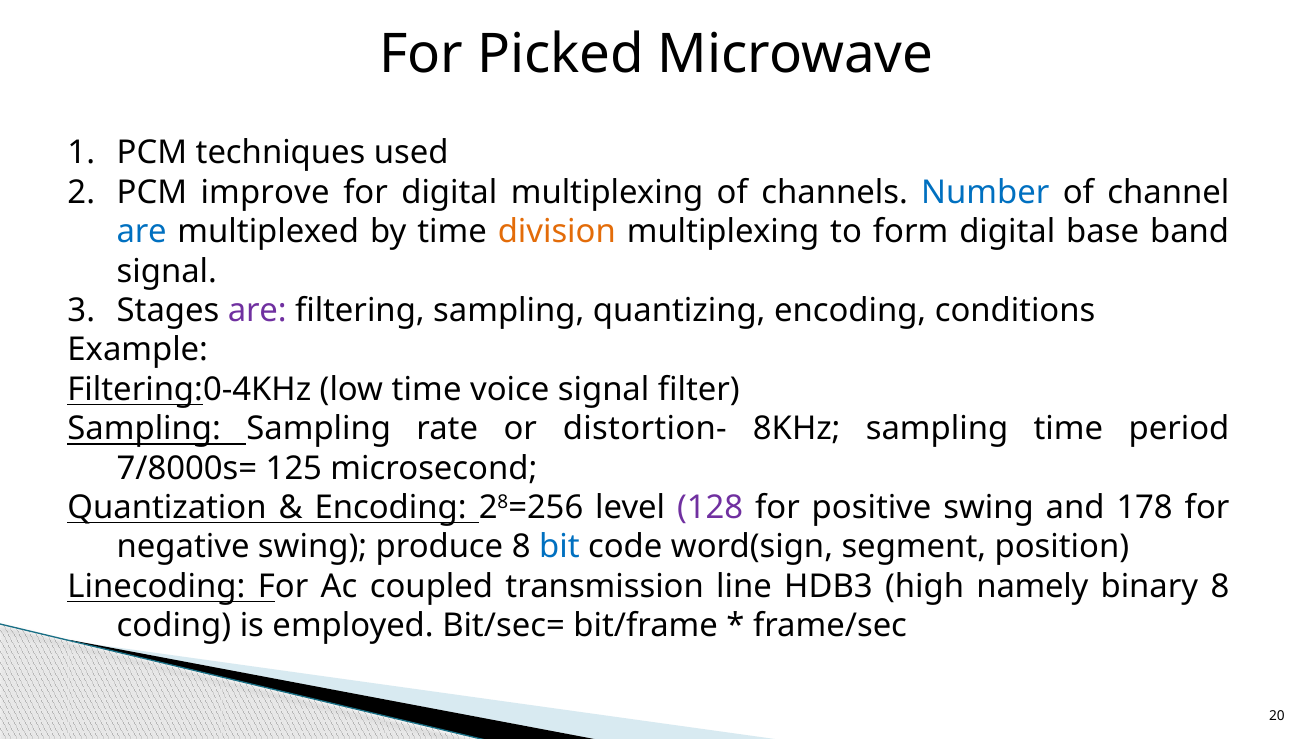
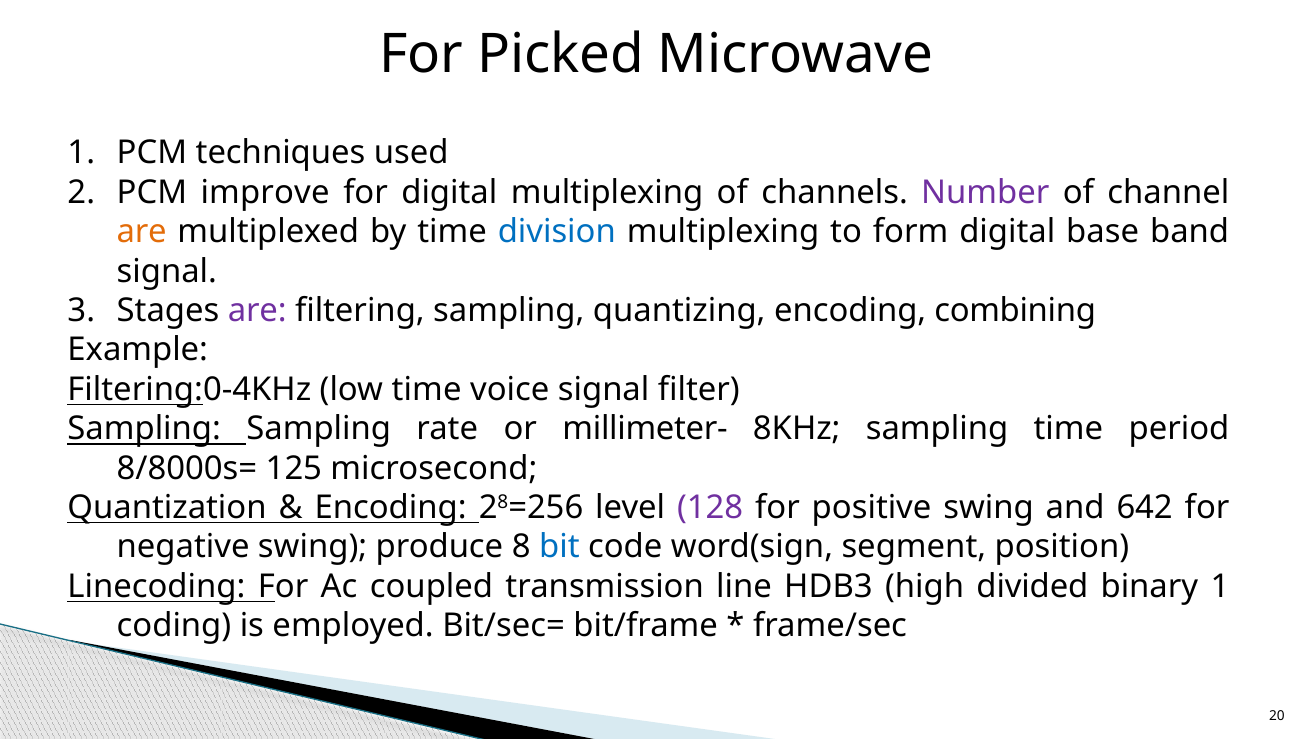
Number colour: blue -> purple
are at (142, 232) colour: blue -> orange
division colour: orange -> blue
conditions: conditions -> combining
distortion-: distortion- -> millimeter-
7/8000s=: 7/8000s= -> 8/8000s=
178: 178 -> 642
namely: namely -> divided
binary 8: 8 -> 1
